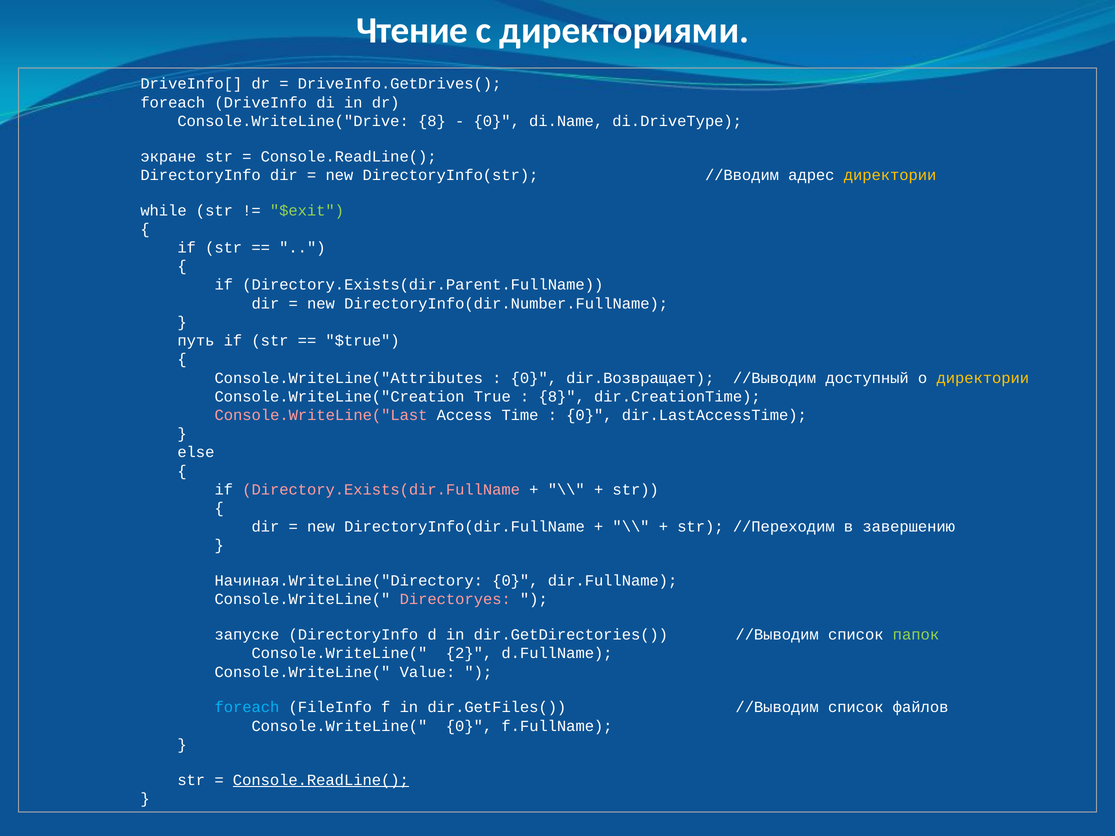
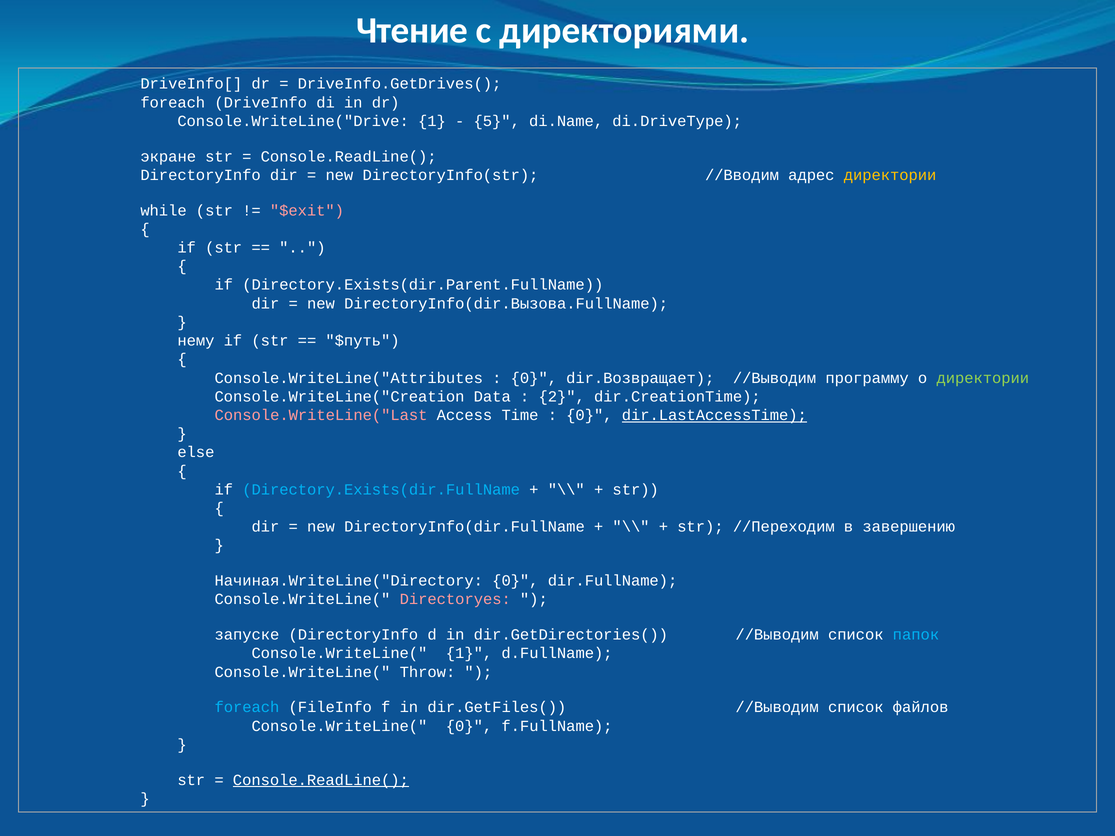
Console.WriteLine("Drive 8: 8 -> 1
0 at (497, 121): 0 -> 5
$exit colour: light green -> pink
DirectoryInfo(dir.Number.FullName: DirectoryInfo(dir.Number.FullName -> DirectoryInfo(dir.Вызова.FullName
путь: путь -> нему
$true: $true -> $путь
доступный: доступный -> программу
директории at (983, 378) colour: yellow -> light green
True: True -> Data
8 at (562, 397): 8 -> 2
dir.LastAccessTime underline: none -> present
Directory.Exists(dir.FullName colour: pink -> light blue
папок colour: light green -> light blue
Console.WriteLine( 2: 2 -> 1
Value: Value -> Throw
